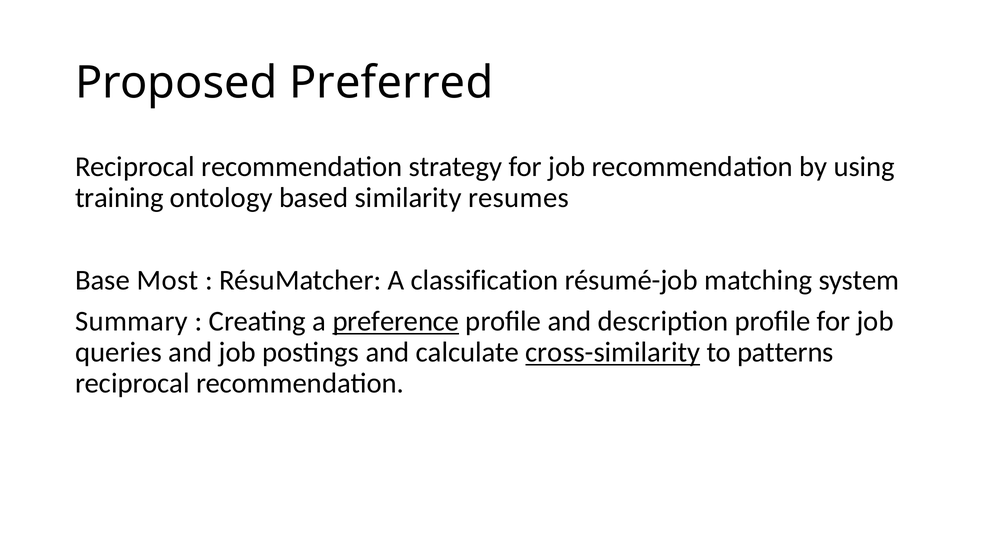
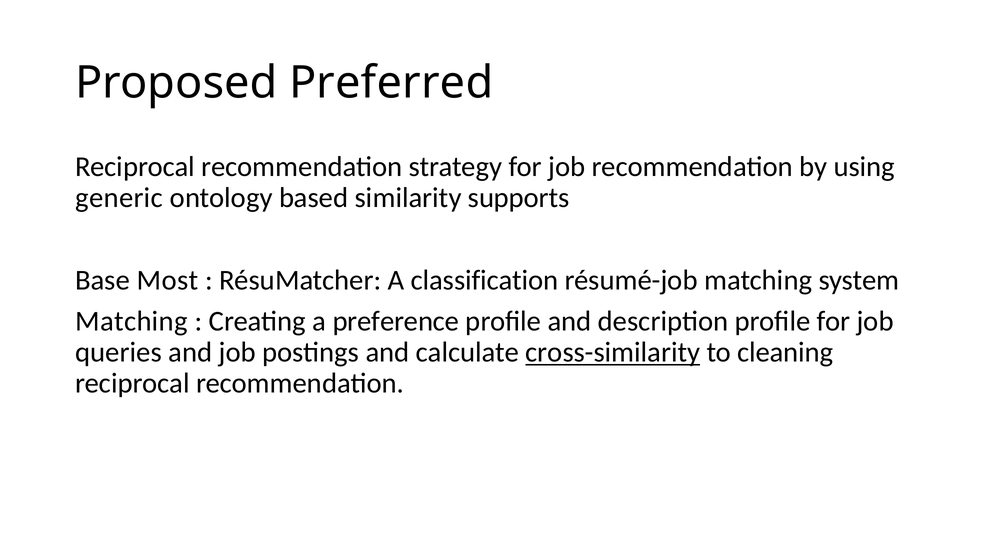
training: training -> generic
resumes: resumes -> supports
Summary at (131, 321): Summary -> Matching
preference underline: present -> none
patterns: patterns -> cleaning
